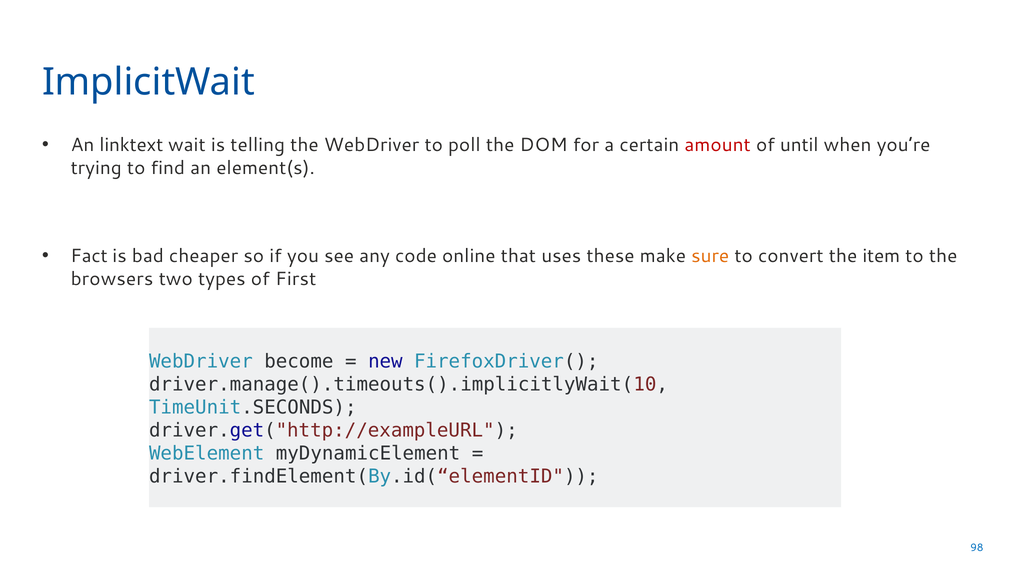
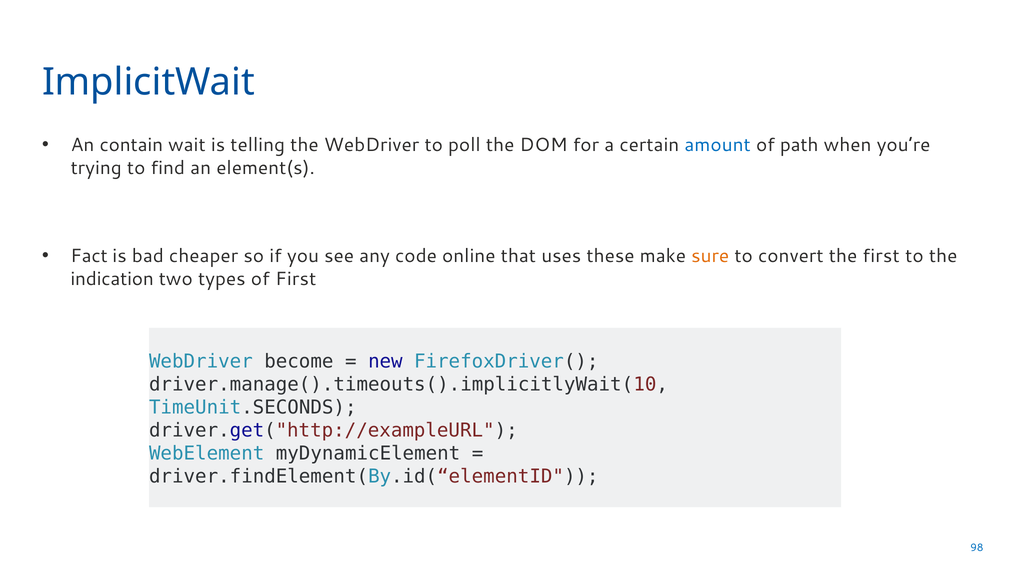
linktext: linktext -> contain
amount colour: red -> blue
until: until -> path
the item: item -> first
browsers: browsers -> indication
